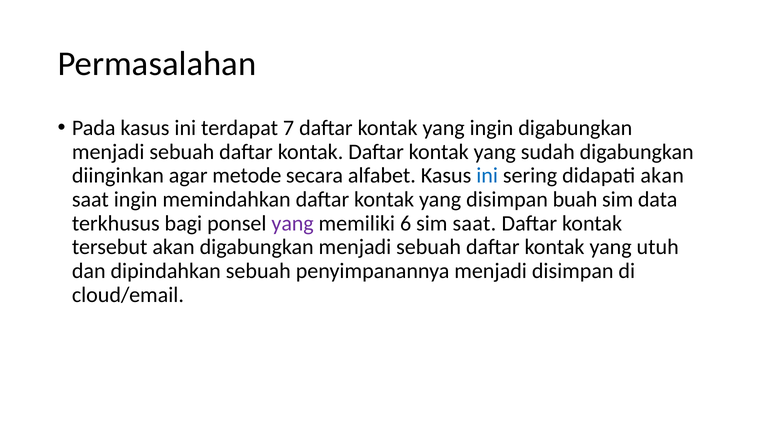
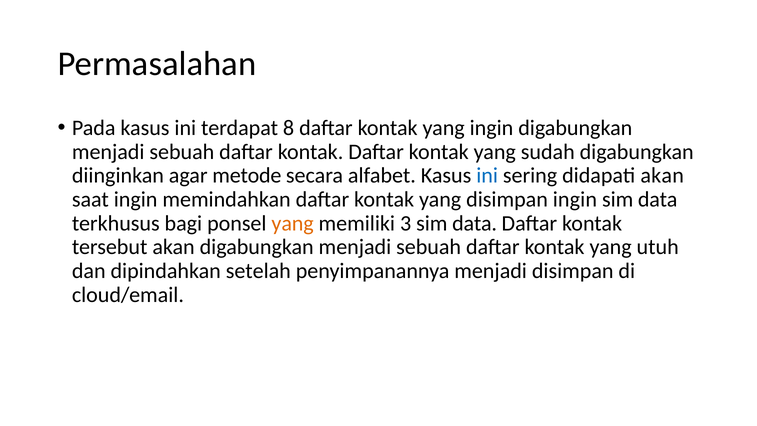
7: 7 -> 8
disimpan buah: buah -> ingin
yang at (293, 223) colour: purple -> orange
6: 6 -> 3
saat at (474, 223): saat -> data
dipindahkan sebuah: sebuah -> setelah
